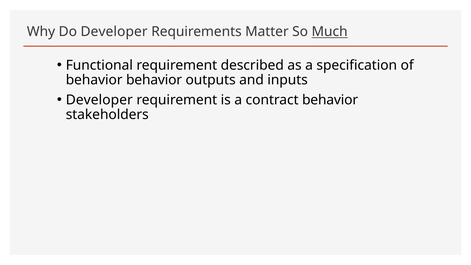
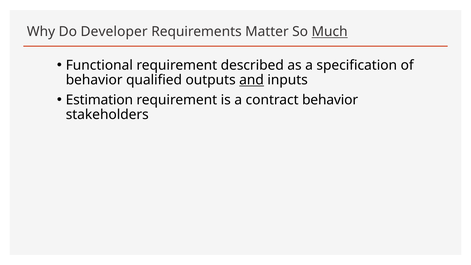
behavior behavior: behavior -> qualified
and underline: none -> present
Developer at (99, 100): Developer -> Estimation
